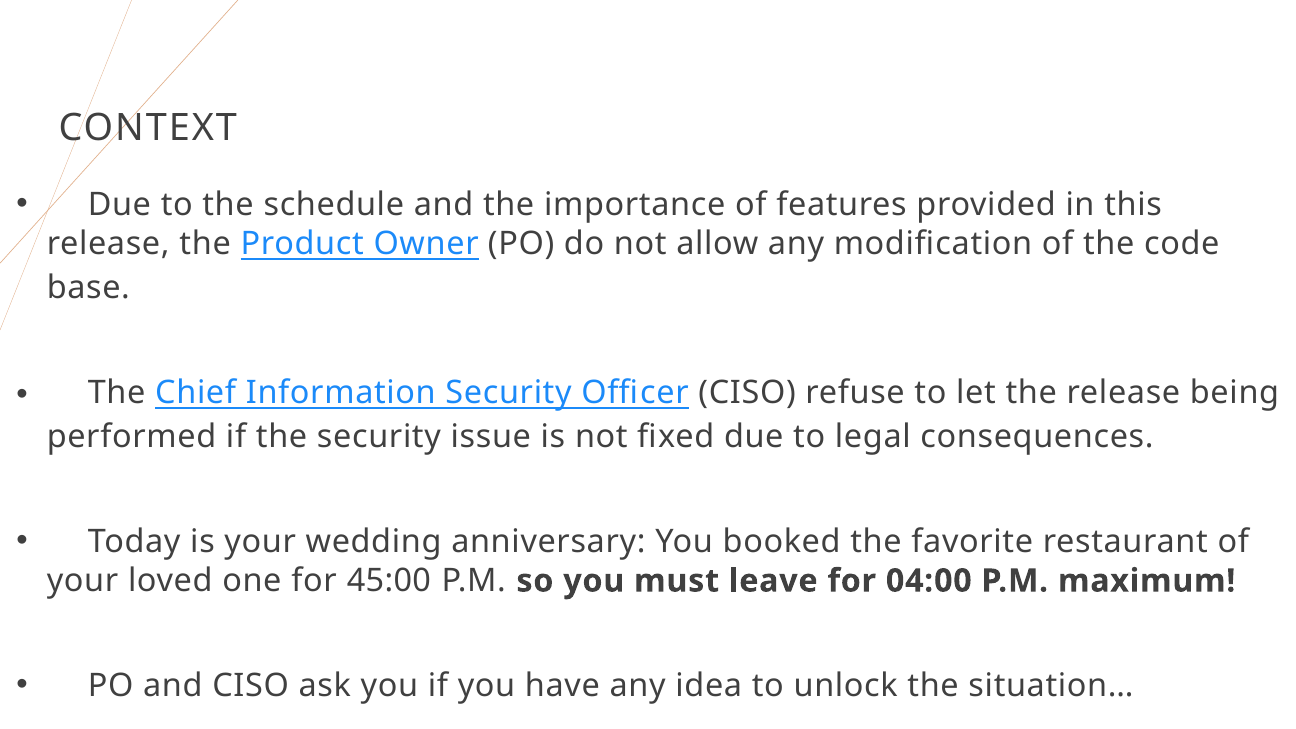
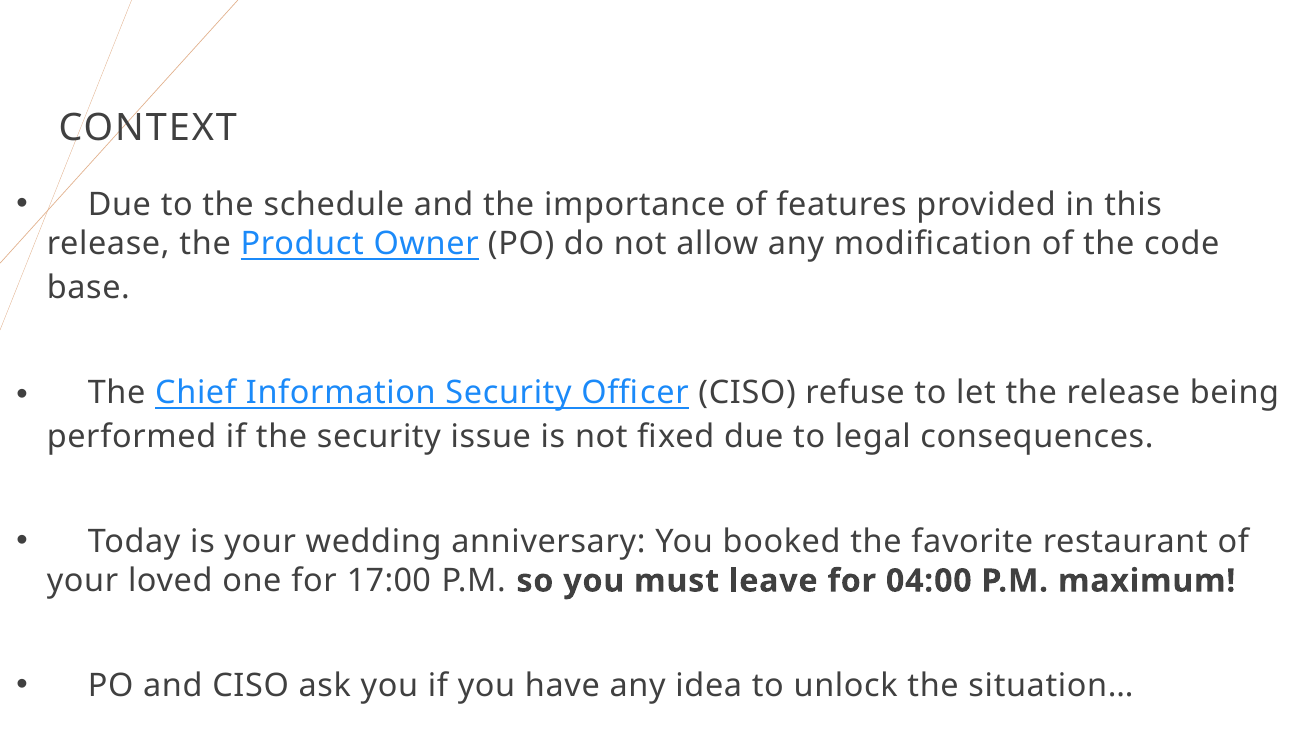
45:00: 45:00 -> 17:00
